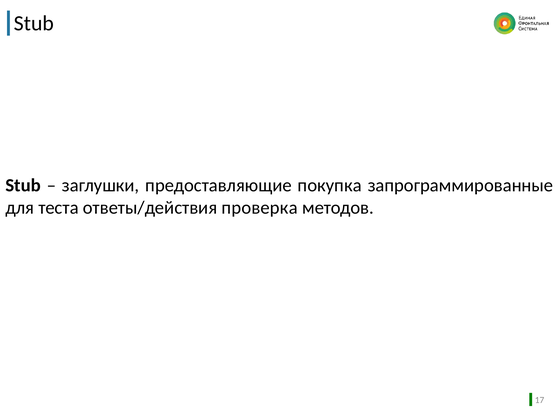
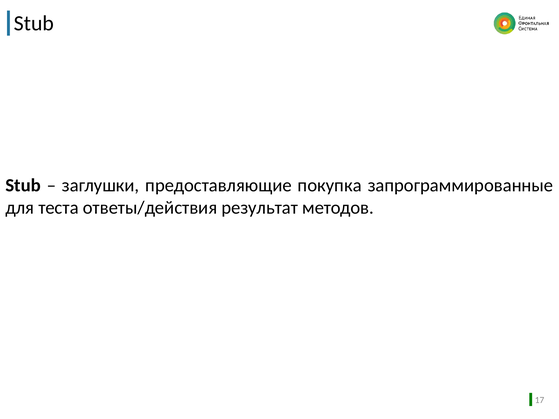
проверка: проверка -> результат
